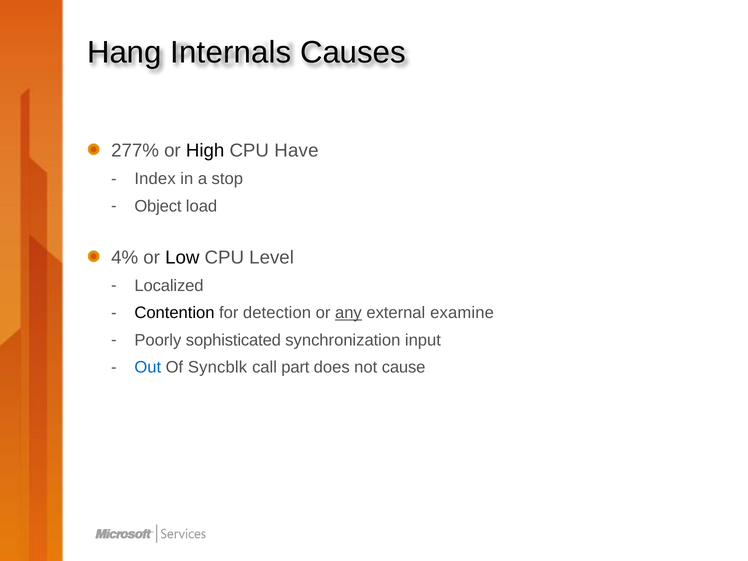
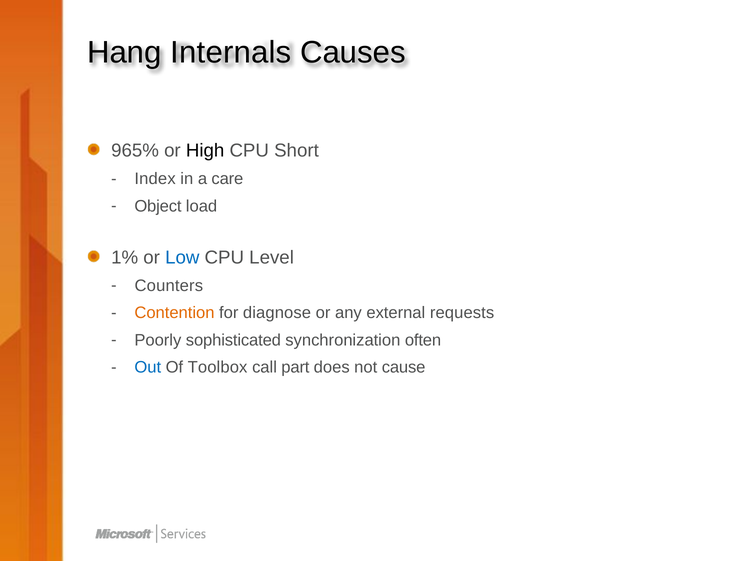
277%: 277% -> 965%
Have: Have -> Short
stop: stop -> care
4%: 4% -> 1%
Low colour: black -> blue
Localized: Localized -> Counters
Contention colour: black -> orange
detection: detection -> diagnose
any underline: present -> none
examine: examine -> requests
input: input -> often
Syncblk: Syncblk -> Toolbox
